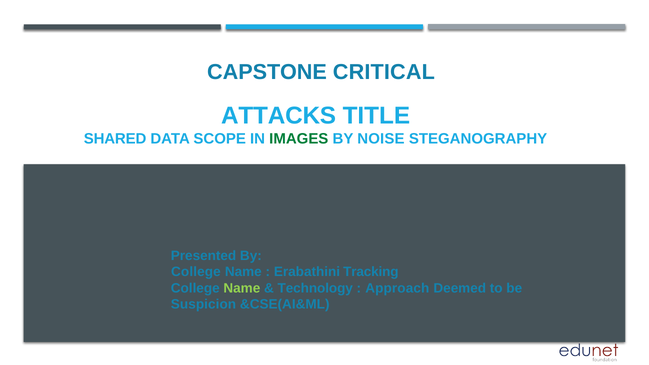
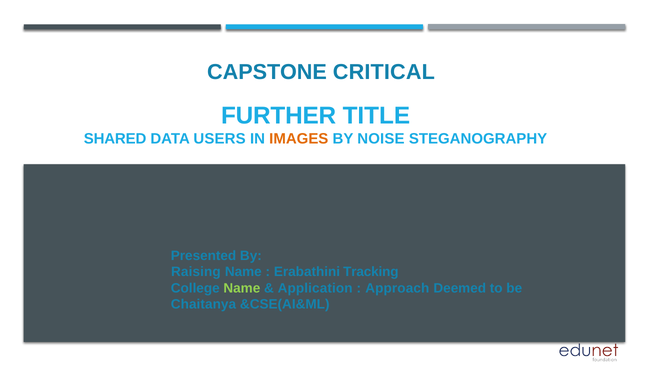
ATTACKS: ATTACKS -> FURTHER
SCOPE: SCOPE -> USERS
IMAGES colour: green -> orange
College at (196, 272): College -> Raising
Technology: Technology -> Application
Suspicion: Suspicion -> Chaitanya
